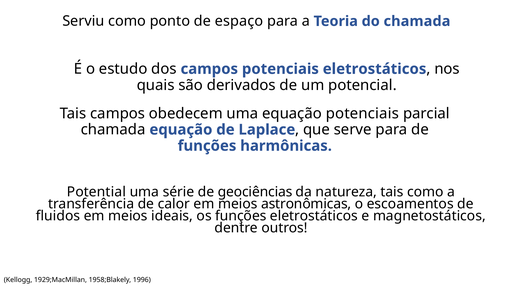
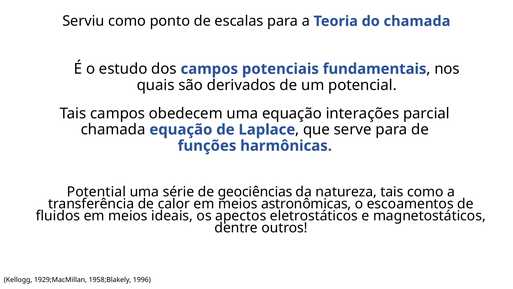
espaço: espaço -> escalas
potenciais eletrostáticos: eletrostáticos -> fundamentais
equação potenciais: potenciais -> interações
os funções: funções -> apectos
